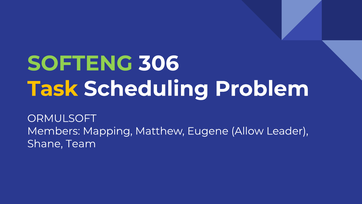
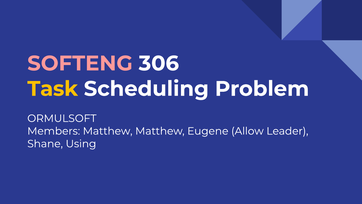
SOFTENG colour: light green -> pink
Members Mapping: Mapping -> Matthew
Team: Team -> Using
